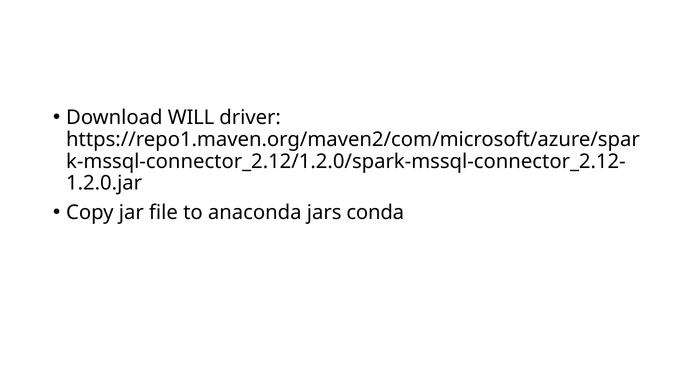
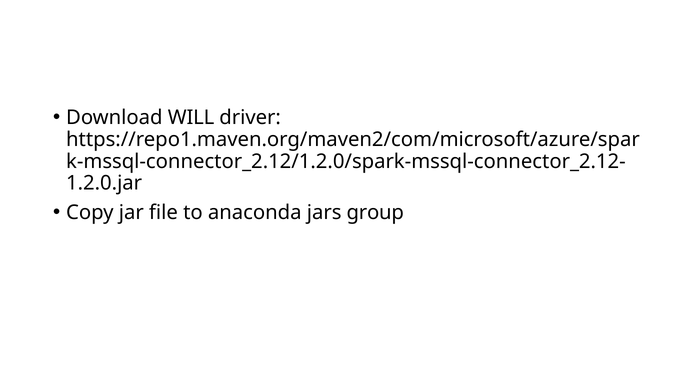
conda: conda -> group
